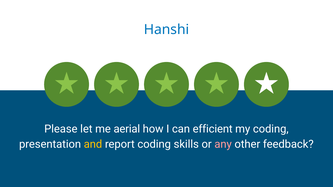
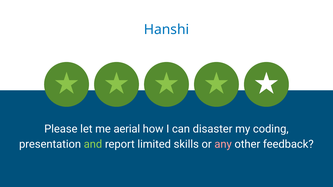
efficient: efficient -> disaster
and colour: yellow -> light green
report coding: coding -> limited
